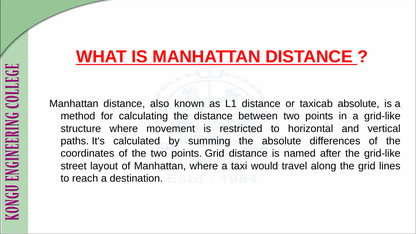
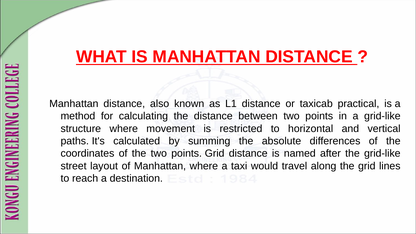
taxicab absolute: absolute -> practical
